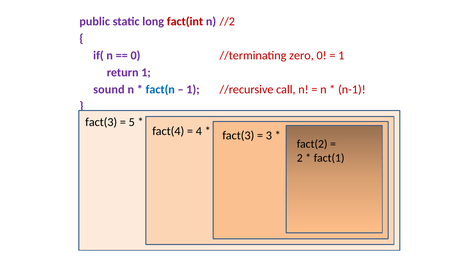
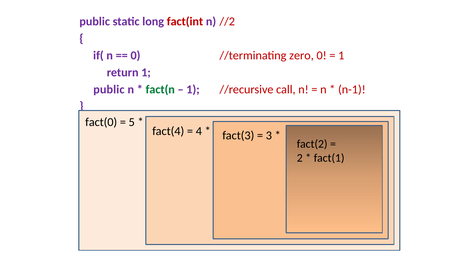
sound at (109, 90): sound -> public
fact(n colour: blue -> green
fact(3 at (101, 122): fact(3 -> fact(0
